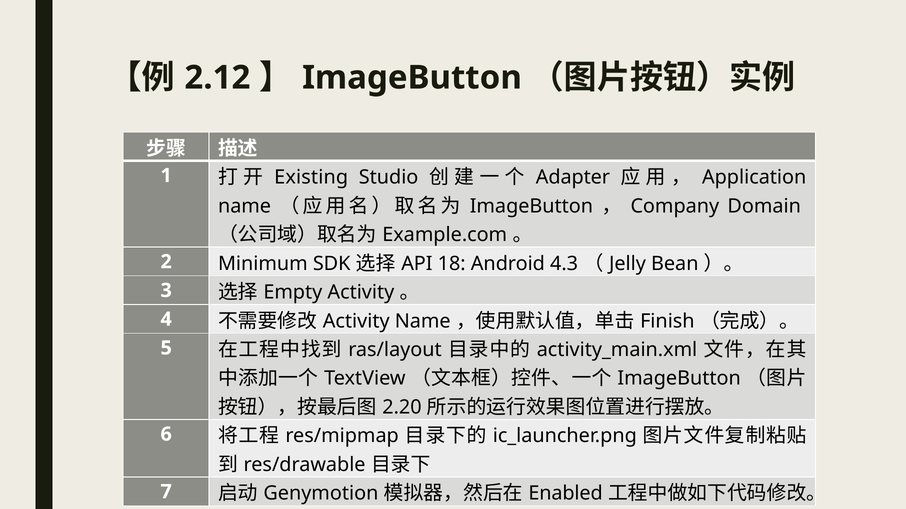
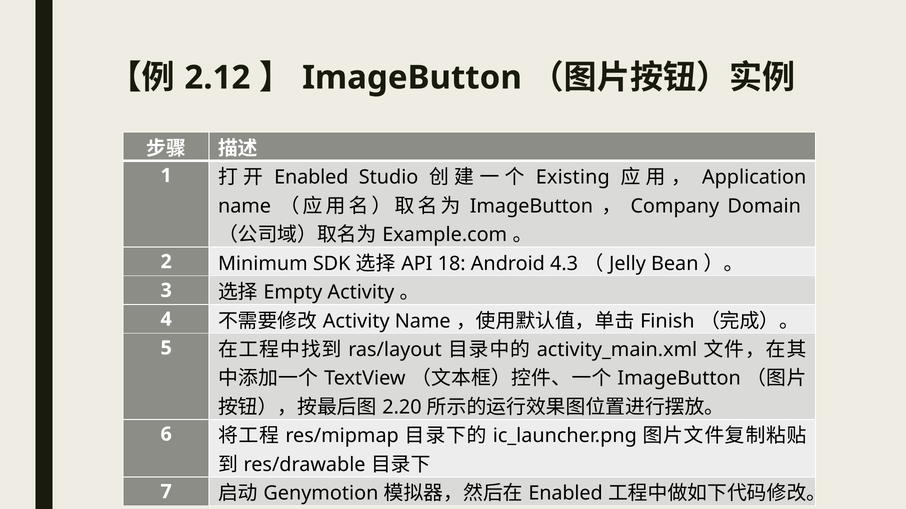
Existing at (311, 178): Existing -> Enabled
Adapter: Adapter -> Existing
